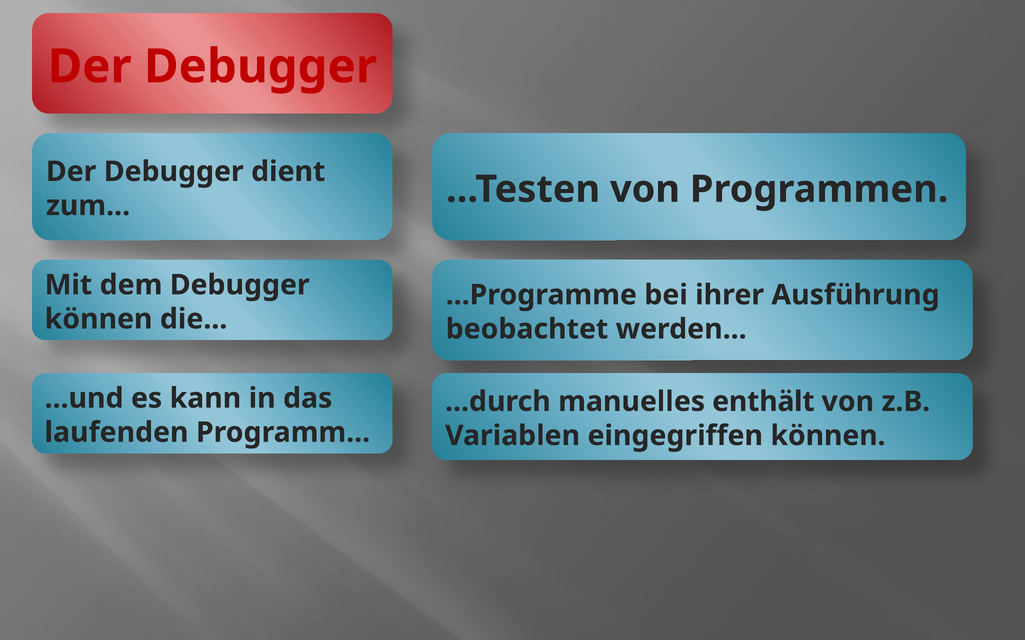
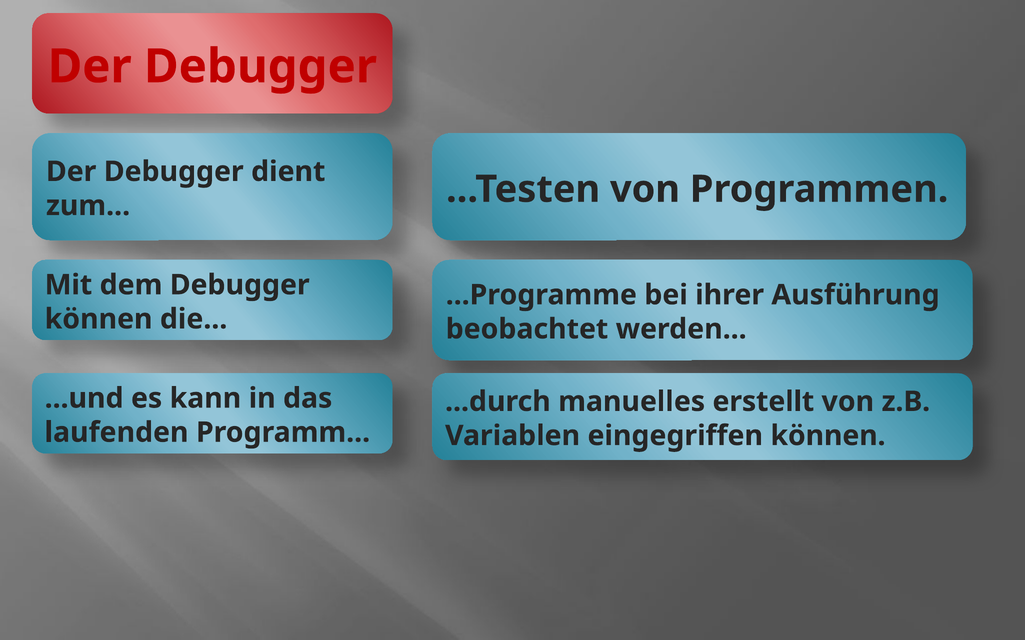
enthält: enthält -> erstellt
